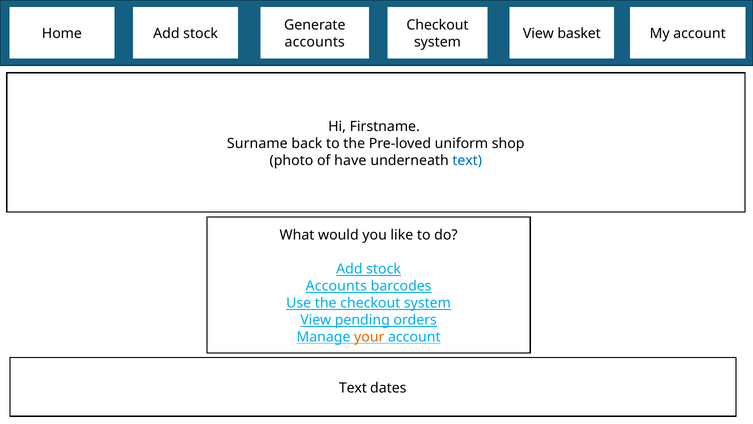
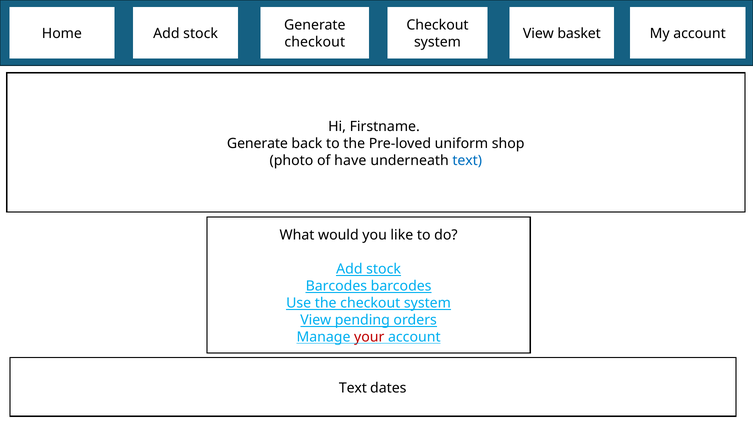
accounts at (315, 42): accounts -> checkout
Surname at (257, 143): Surname -> Generate
Accounts at (336, 286): Accounts -> Barcodes
your colour: orange -> red
